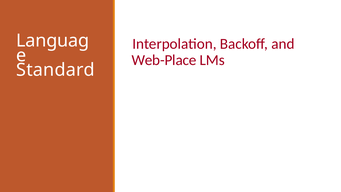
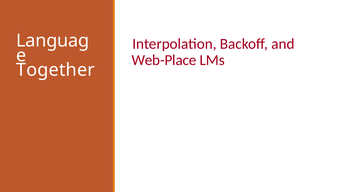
Standard: Standard -> Together
